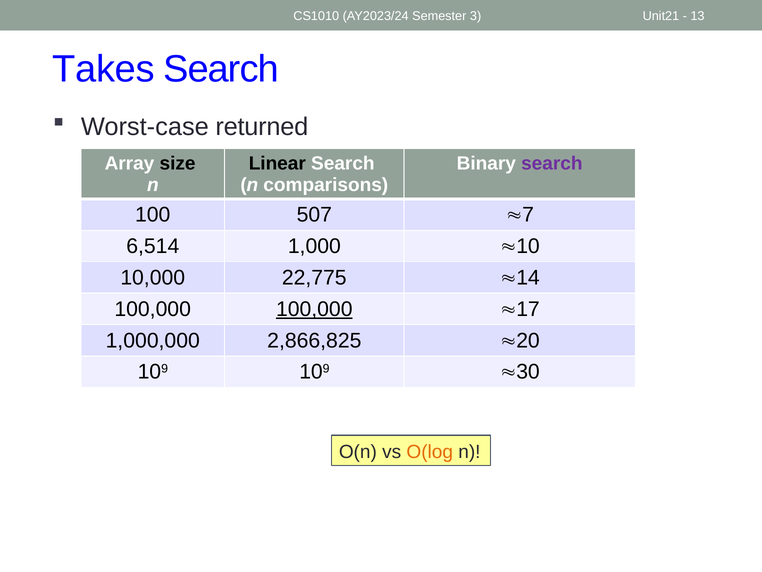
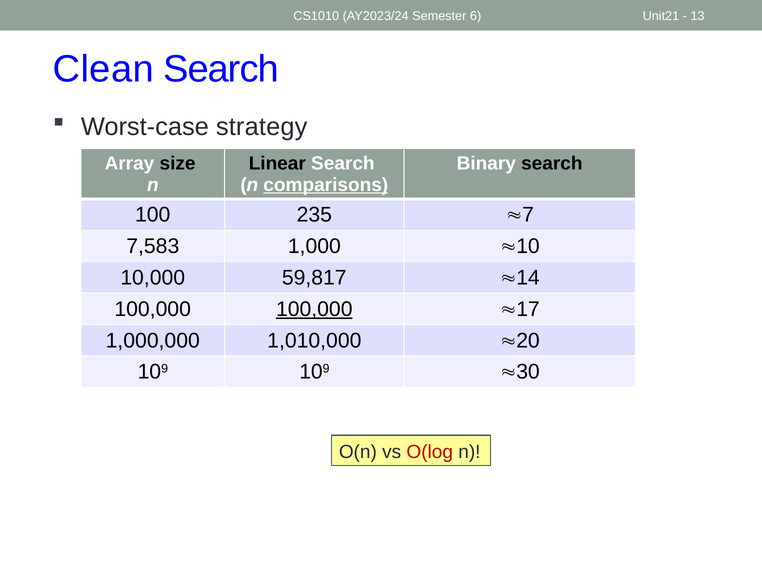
3: 3 -> 6
Takes: Takes -> Clean
returned: returned -> strategy
search at (552, 163) colour: purple -> black
comparisons underline: none -> present
507: 507 -> 235
6,514: 6,514 -> 7,583
22,775: 22,775 -> 59,817
2,866,825: 2,866,825 -> 1,010,000
O(log colour: orange -> red
